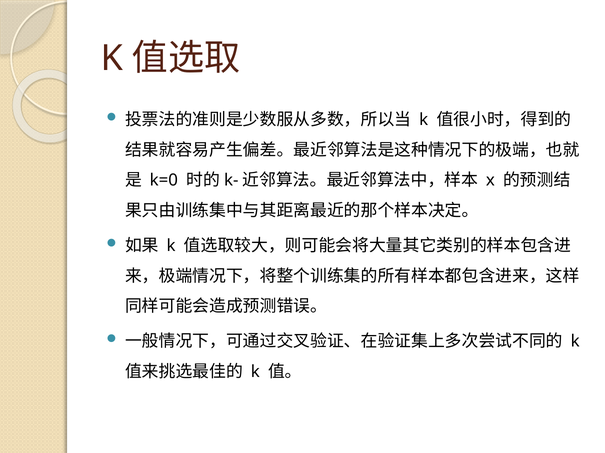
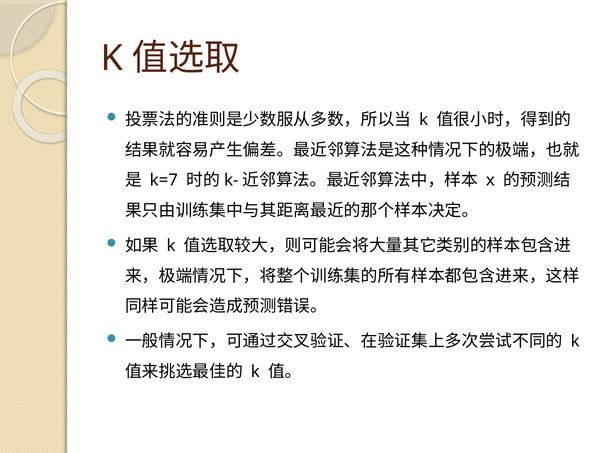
k=0: k=0 -> k=7
